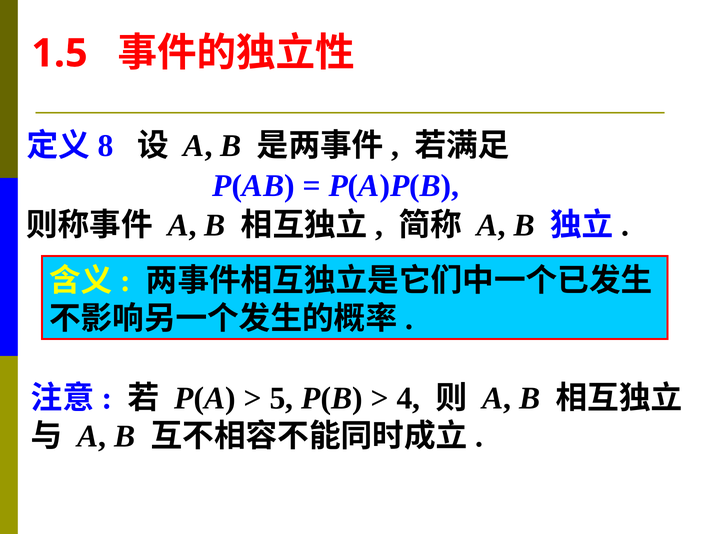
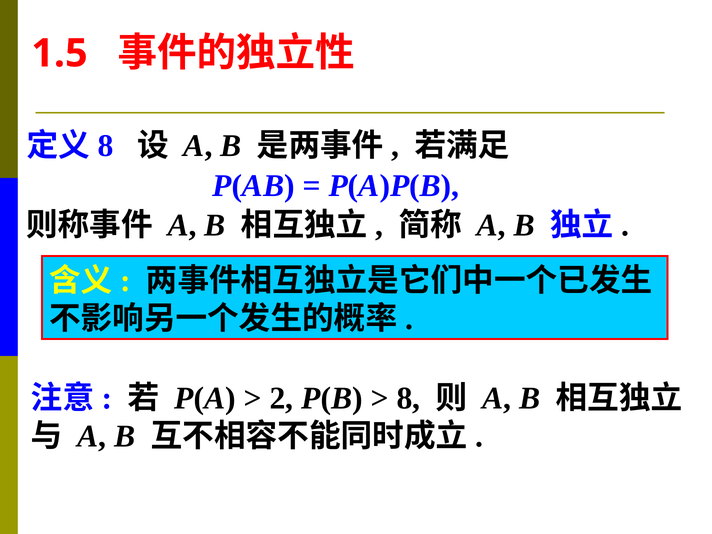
5: 5 -> 2
4 at (408, 398): 4 -> 8
